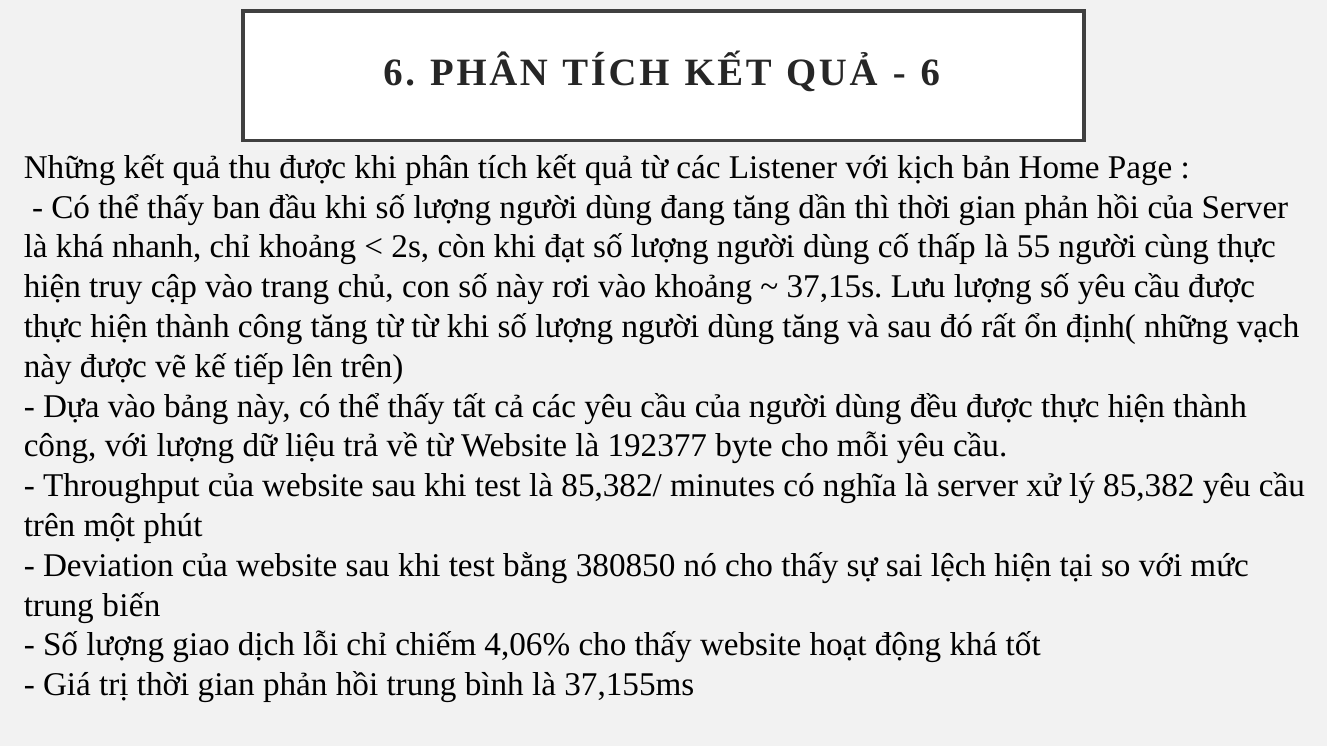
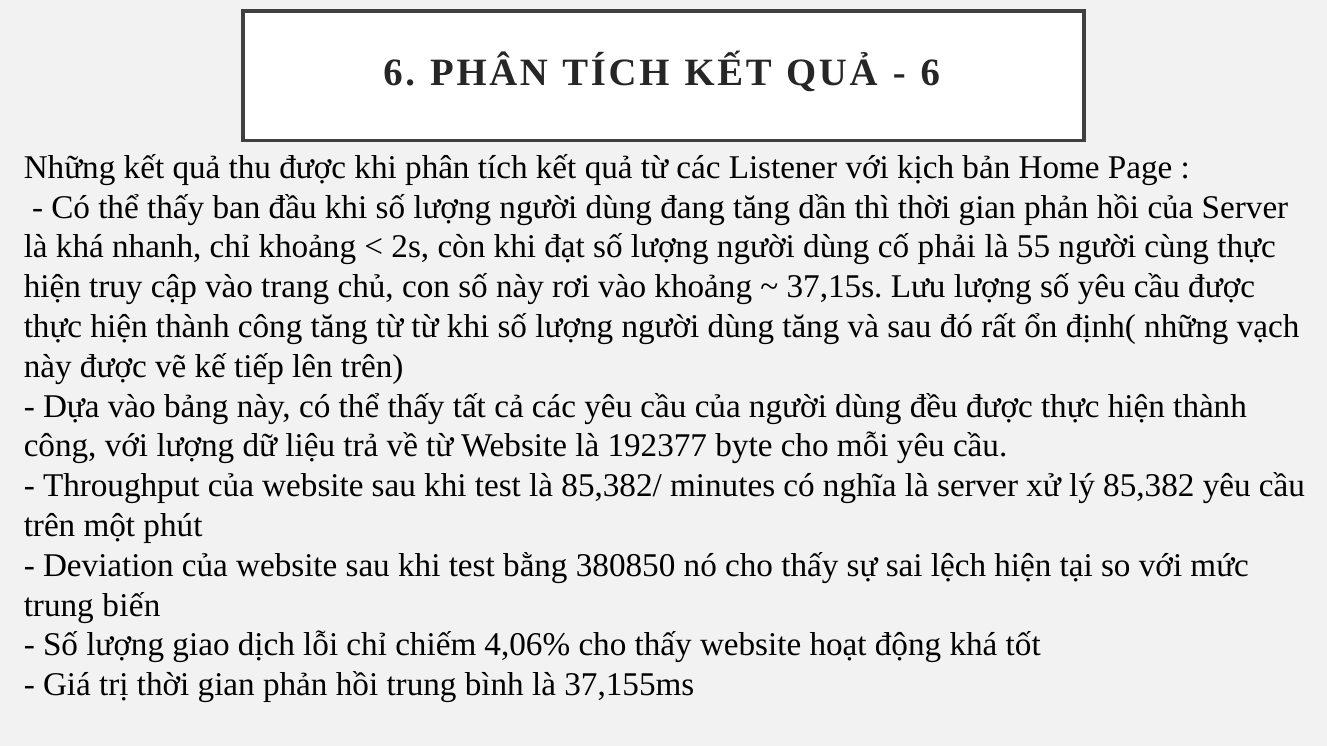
thấp: thấp -> phải
